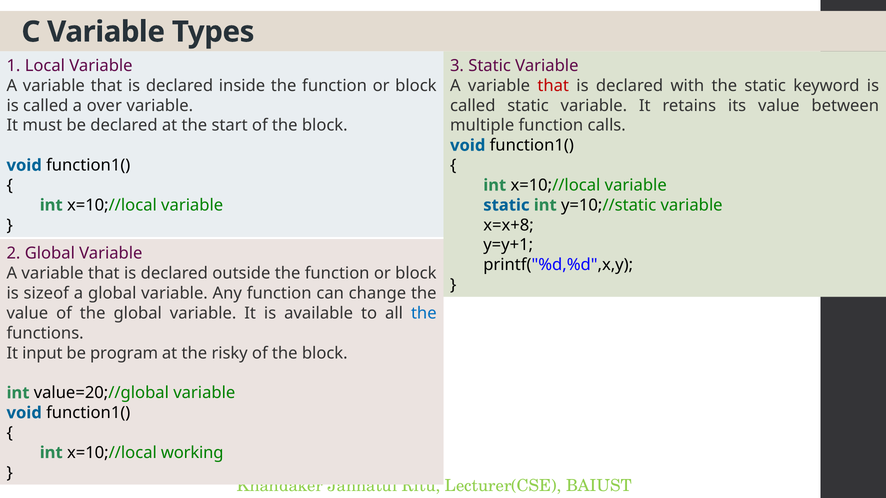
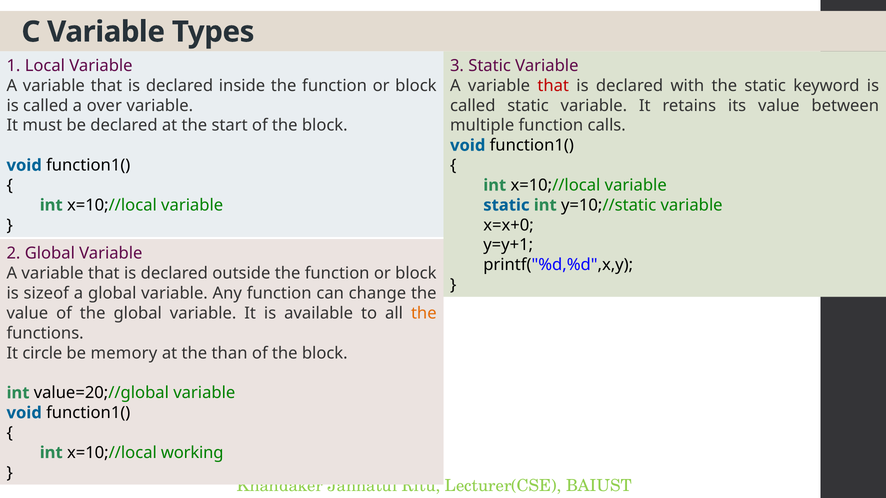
x=x+8: x=x+8 -> x=x+0
the at (424, 313) colour: blue -> orange
input: input -> circle
program: program -> memory
risky: risky -> than
